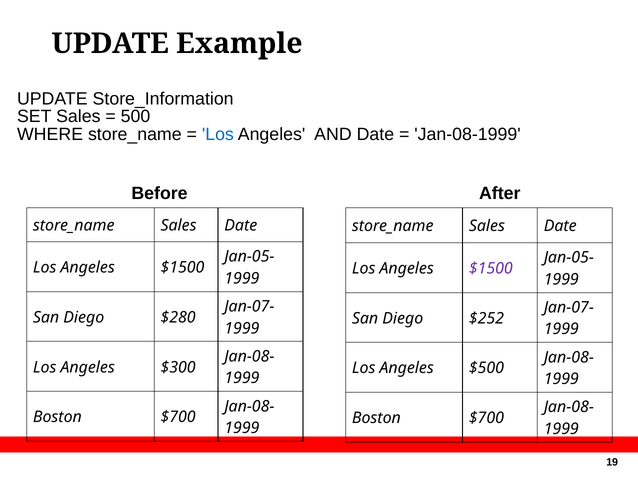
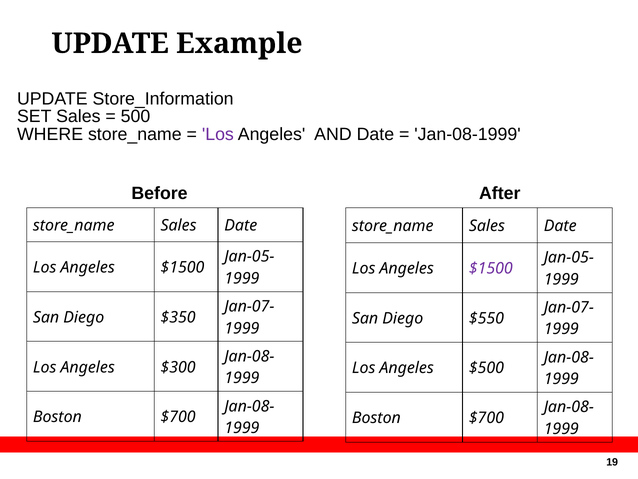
Los at (218, 134) colour: blue -> purple
$280: $280 -> $350
$252: $252 -> $550
